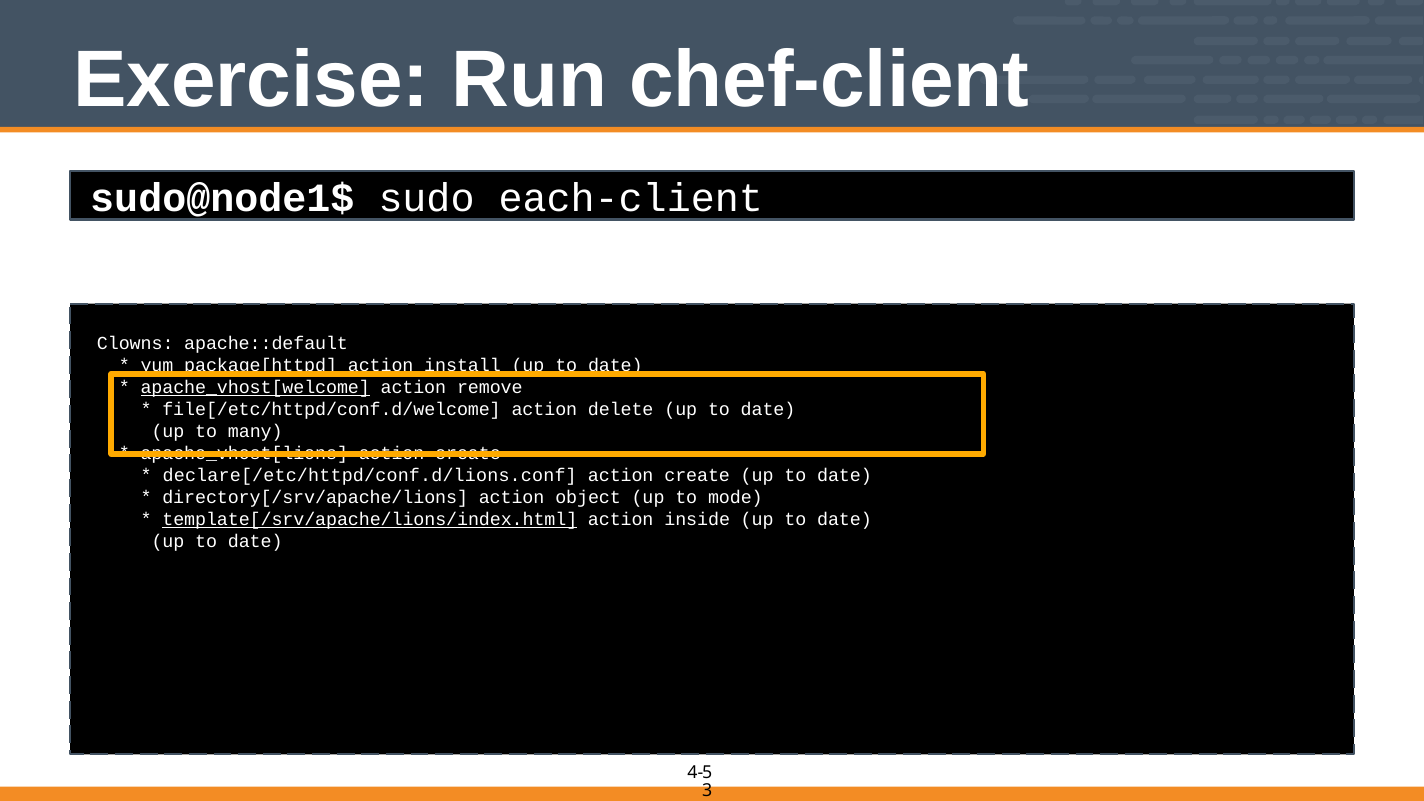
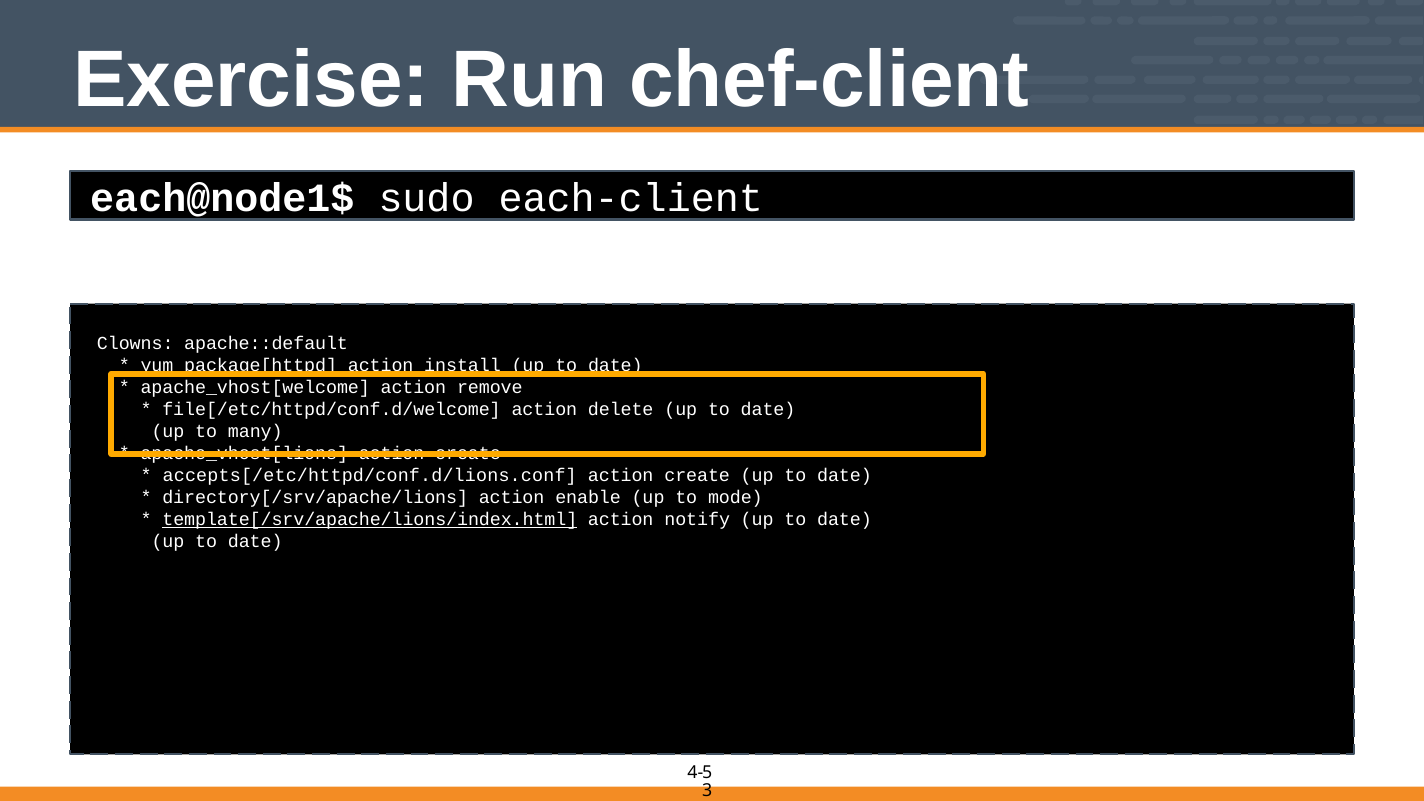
sudo@node1$: sudo@node1$ -> each@node1$
apache_vhost[welcome underline: present -> none
declare[/etc/httpd/conf.d/lions.conf: declare[/etc/httpd/conf.d/lions.conf -> accepts[/etc/httpd/conf.d/lions.conf
object: object -> enable
inside: inside -> notify
